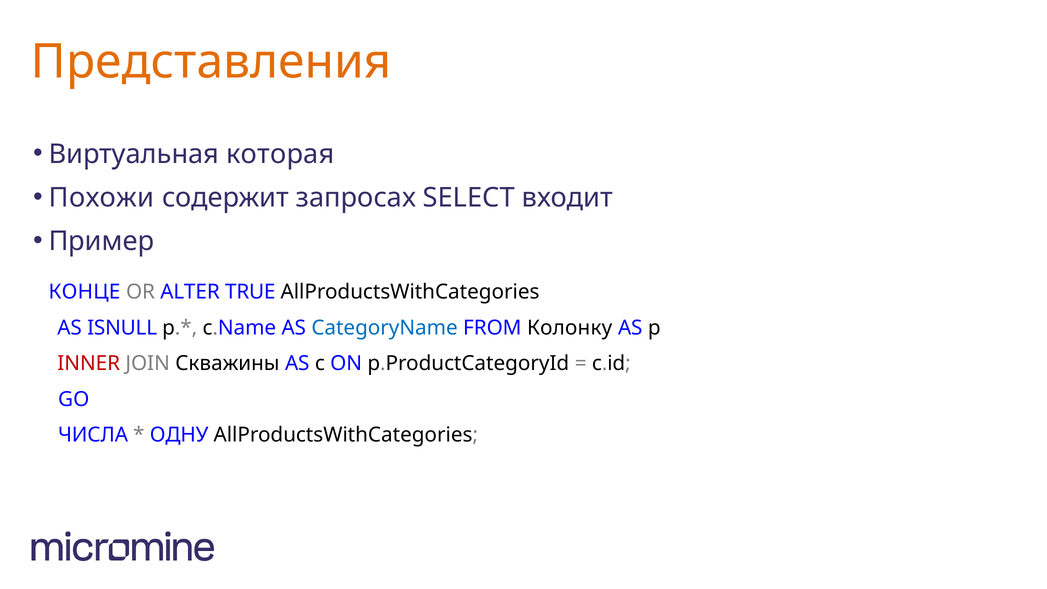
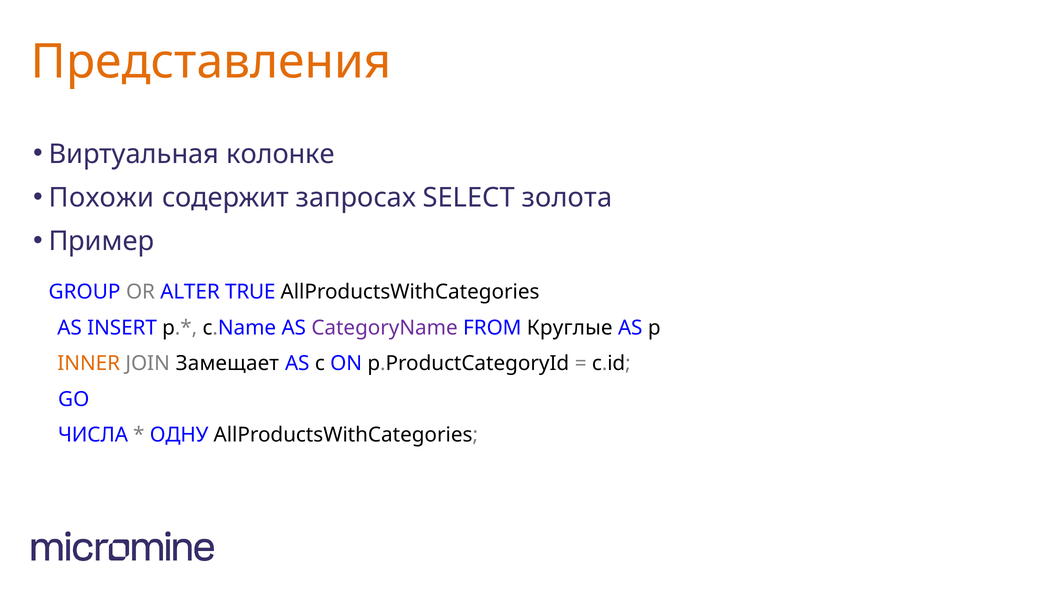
которая: которая -> колонке
входит: входит -> золота
КОНЦЕ: КОНЦЕ -> GROUP
ISNULL: ISNULL -> INSERT
CategoryName colour: blue -> purple
Колонку: Колонку -> Круглые
INNER colour: red -> orange
Скважины: Скважины -> Замещает
